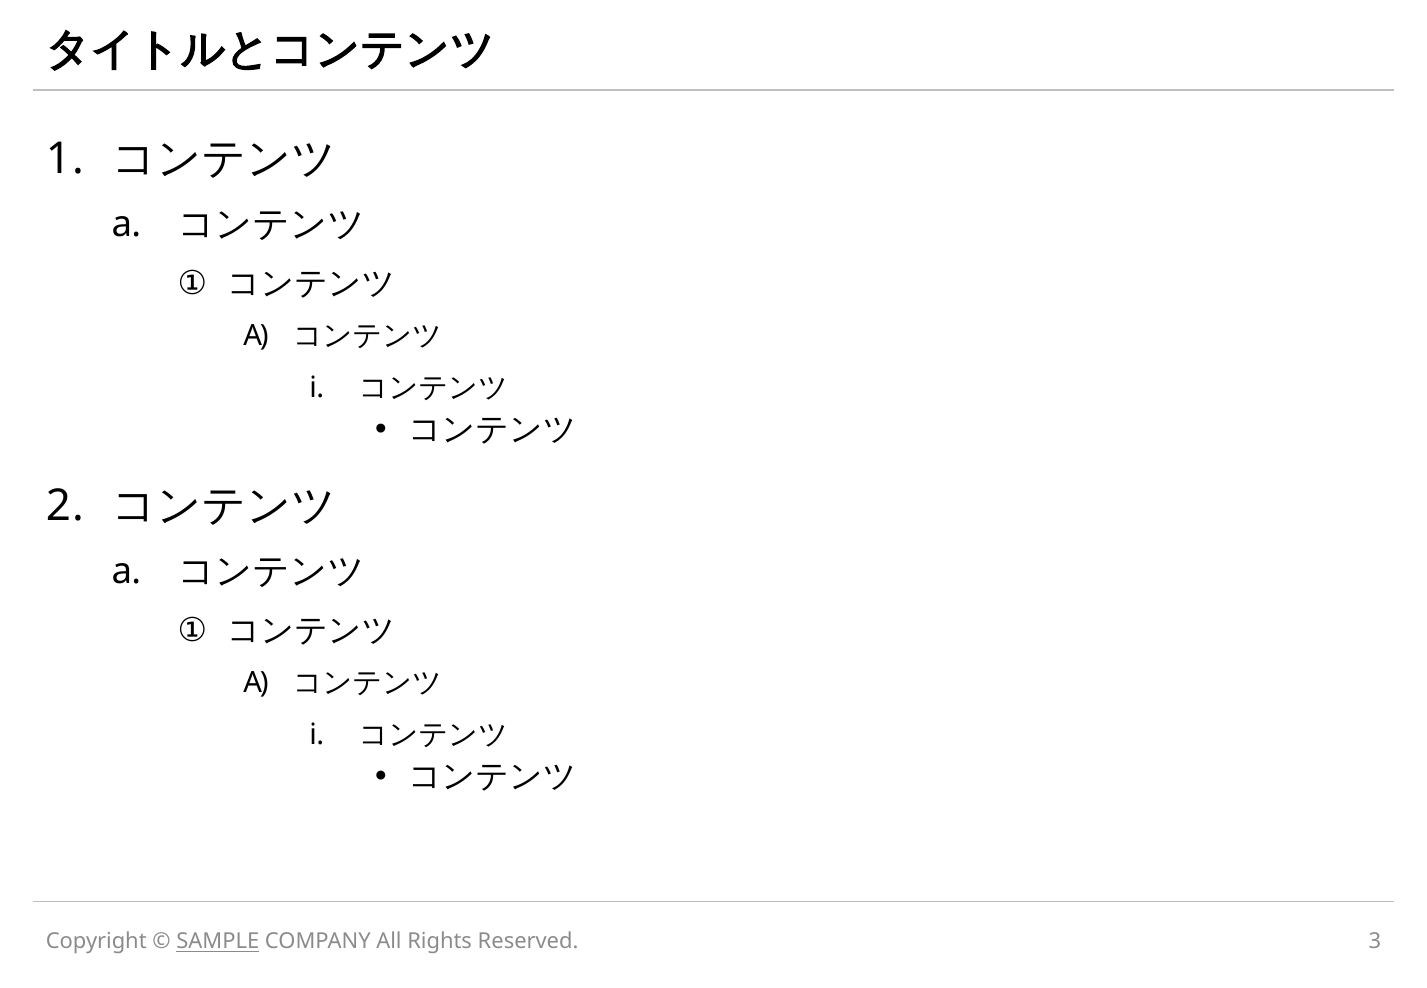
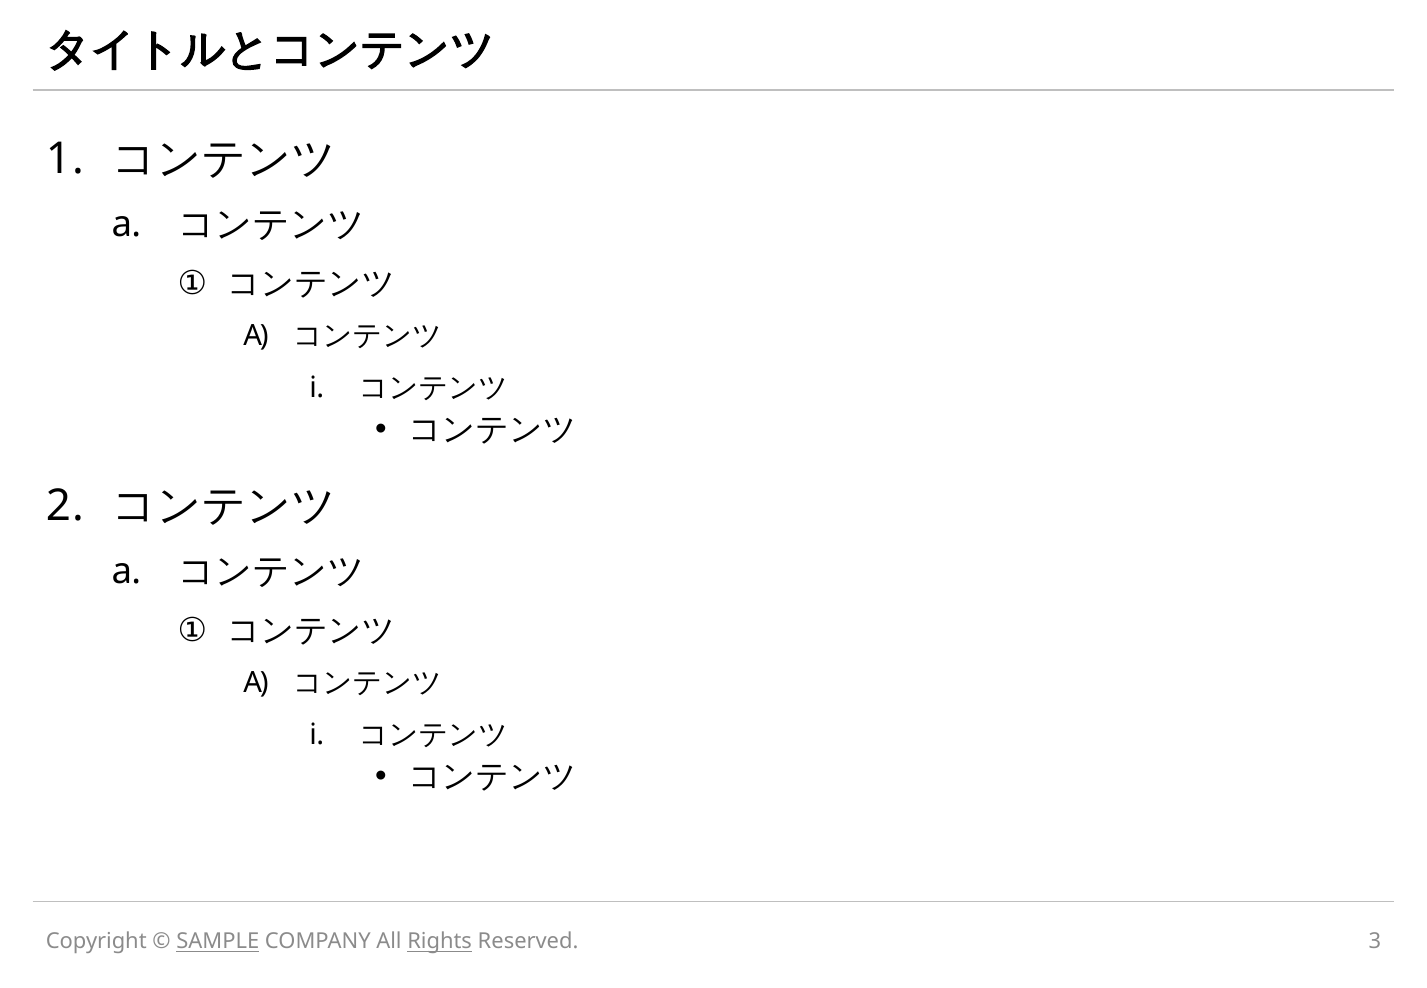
Rights underline: none -> present
